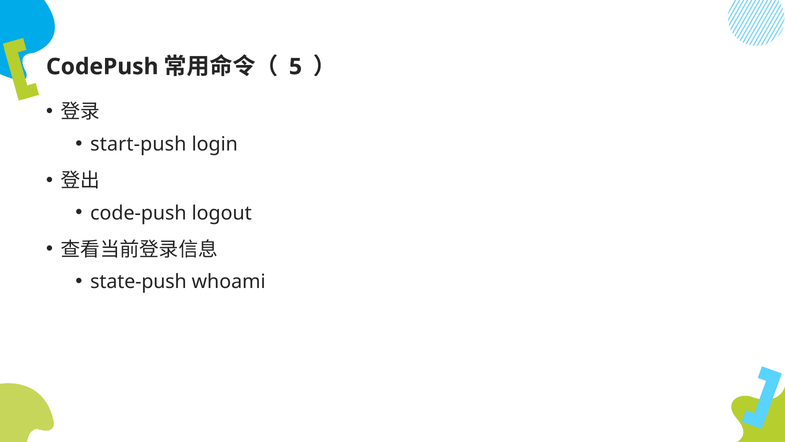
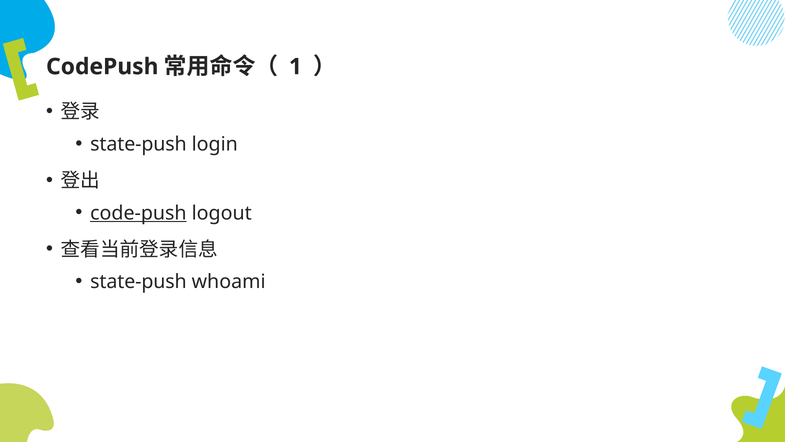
5: 5 -> 1
start-push at (138, 144): start-push -> state-push
code-push underline: none -> present
